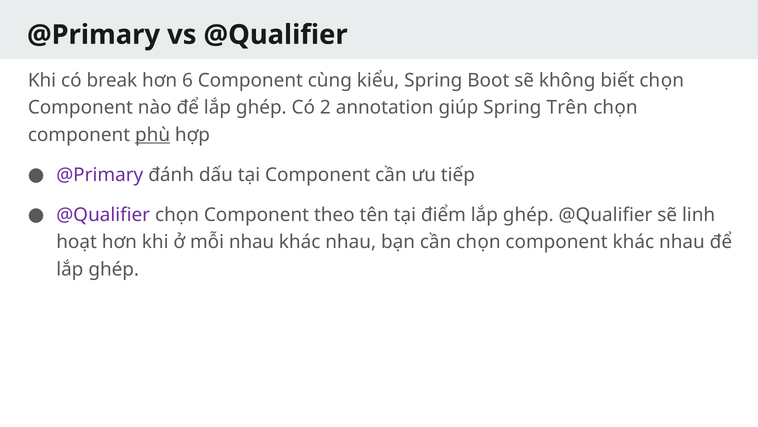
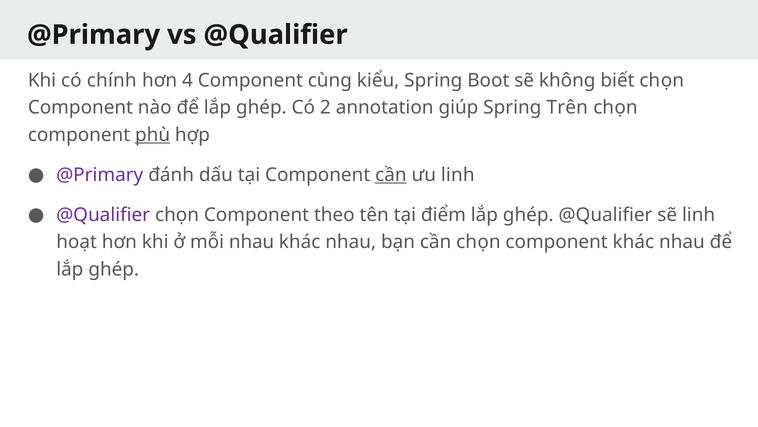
break: break -> chính
6: 6 -> 4
cần at (391, 175) underline: none -> present
ưu tiếp: tiếp -> linh
